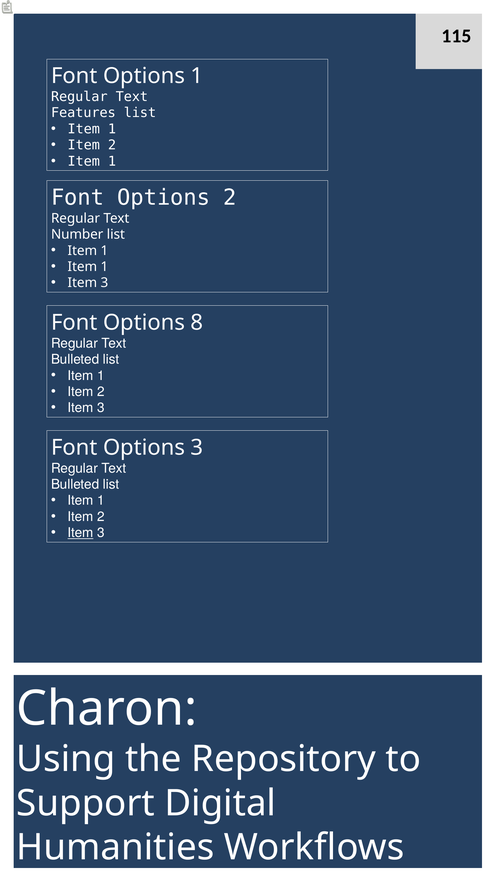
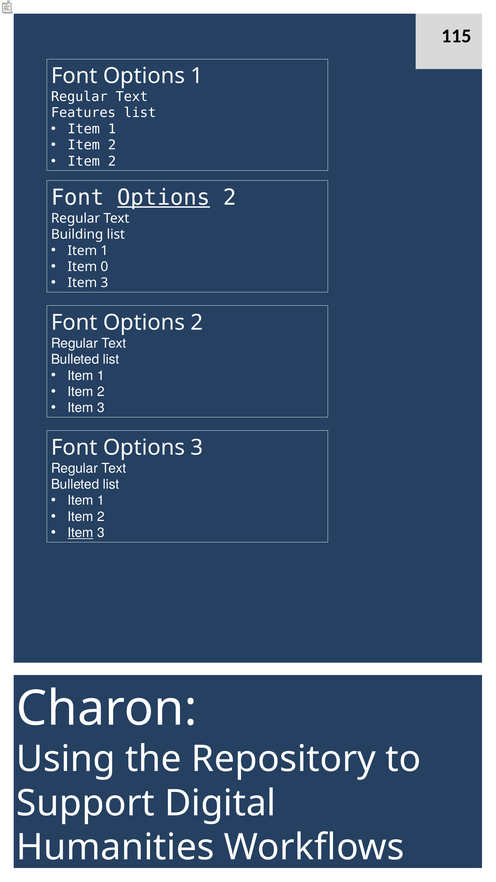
1 at (112, 161): 1 -> 2
Options at (164, 197) underline: none -> present
Number: Number -> Building
1 at (104, 267): 1 -> 0
8 at (197, 322): 8 -> 2
